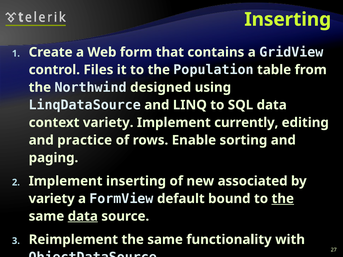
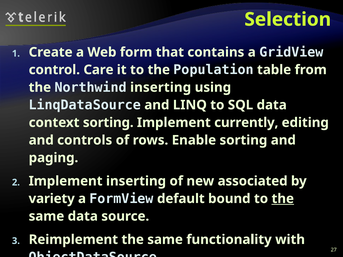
Inserting at (288, 19): Inserting -> Selection
Files: Files -> Care
Northwind designed: designed -> inserting
context variety: variety -> sorting
practice: practice -> controls
data at (83, 216) underline: present -> none
